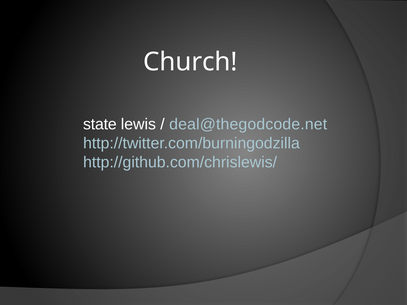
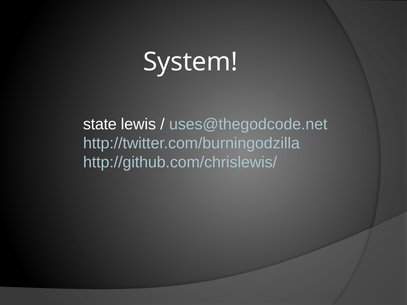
Church: Church -> System
deal@thegodcode.net: deal@thegodcode.net -> uses@thegodcode.net
